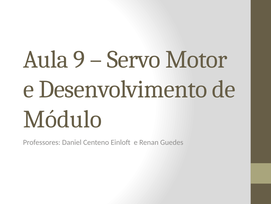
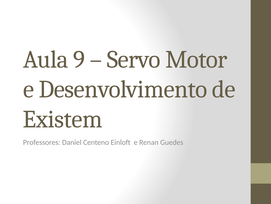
Módulo: Módulo -> Existem
